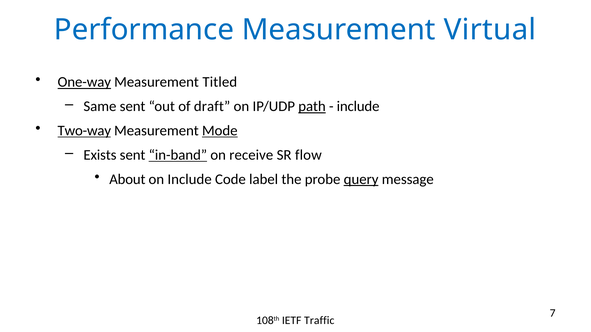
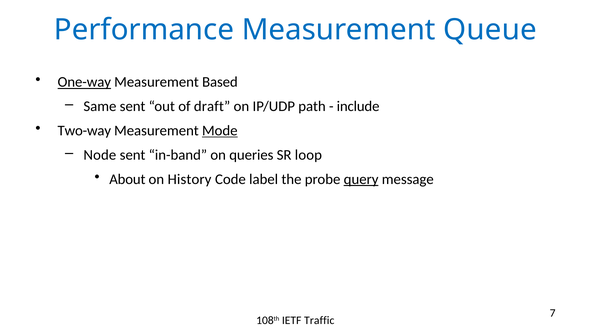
Virtual: Virtual -> Queue
Titled: Titled -> Based
path underline: present -> none
Two-way underline: present -> none
Exists: Exists -> Node
in-band underline: present -> none
receive: receive -> queries
flow: flow -> loop
on Include: Include -> History
